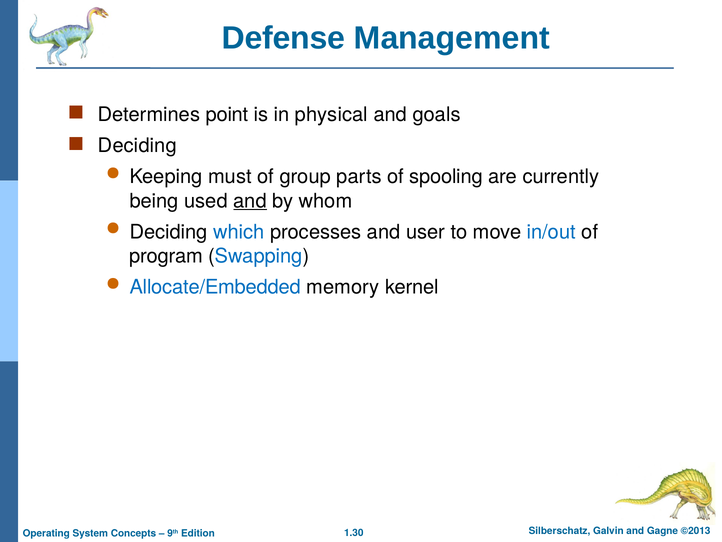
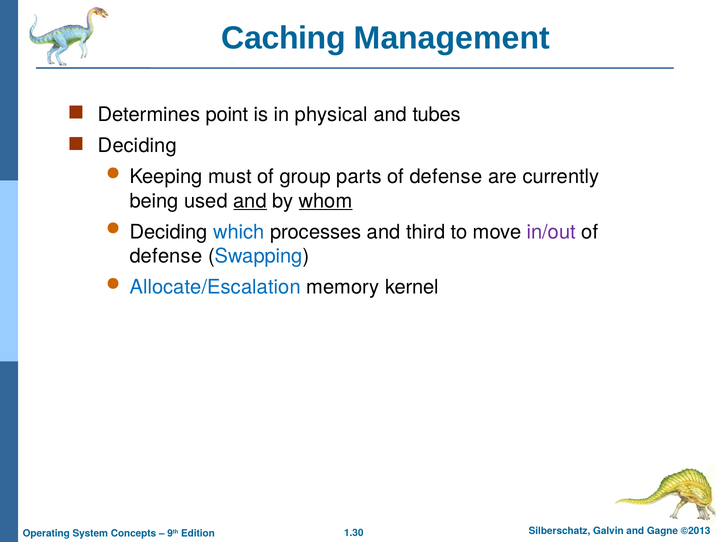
Defense: Defense -> Caching
goals: goals -> tubes
parts of spooling: spooling -> defense
whom underline: none -> present
user: user -> third
in/out colour: blue -> purple
program at (166, 256): program -> defense
Allocate/Embedded: Allocate/Embedded -> Allocate/Escalation
